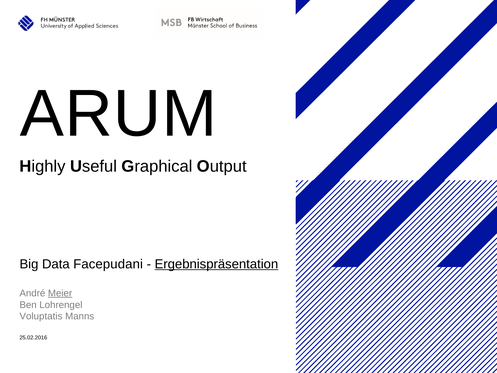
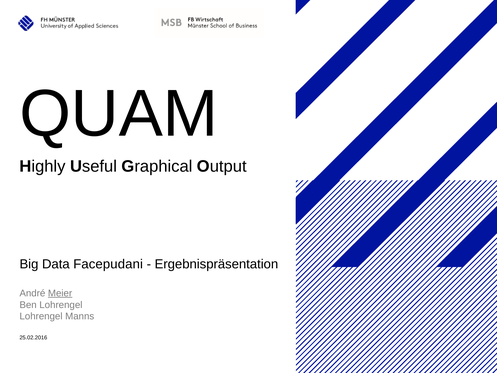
ARUM: ARUM -> QUAM
Ergebnispräsentation underline: present -> none
Voluptatis at (41, 316): Voluptatis -> Lohrengel
